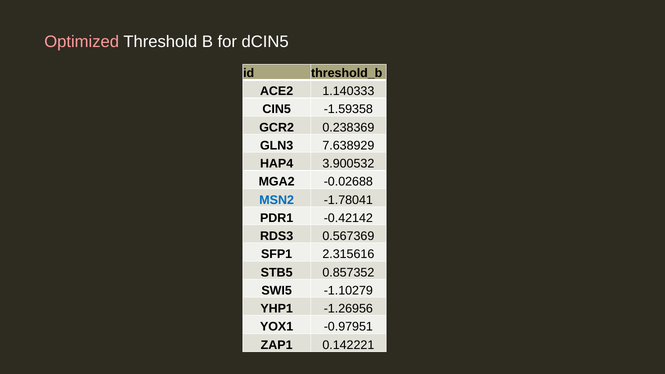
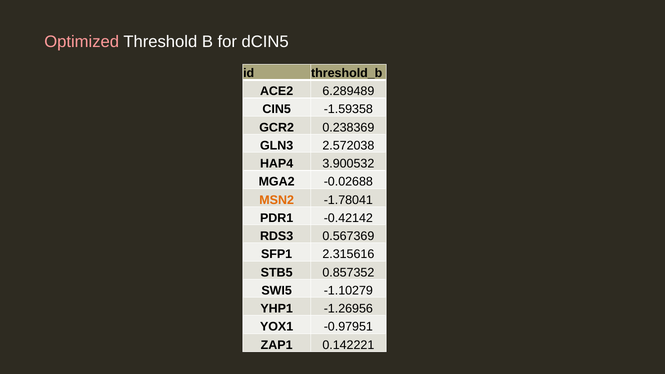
1.140333: 1.140333 -> 6.289489
7.638929: 7.638929 -> 2.572038
MSN2 colour: blue -> orange
